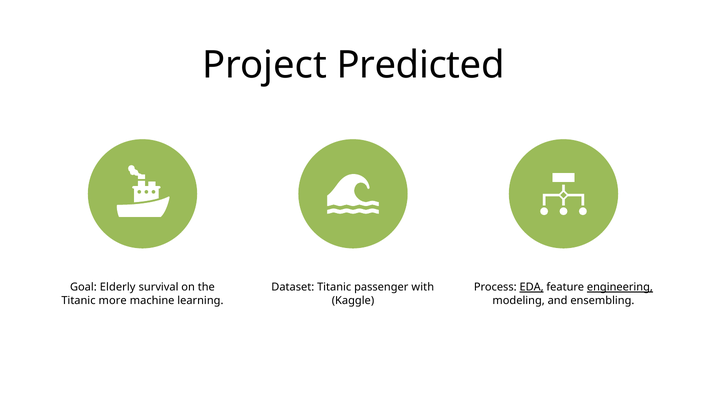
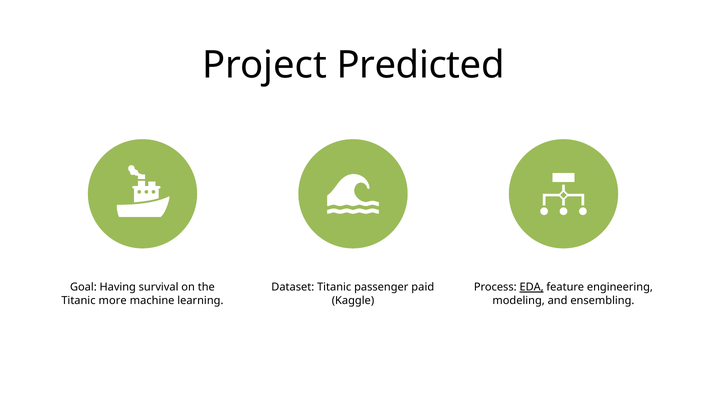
Elderly: Elderly -> Having
with: with -> paid
engineering underline: present -> none
